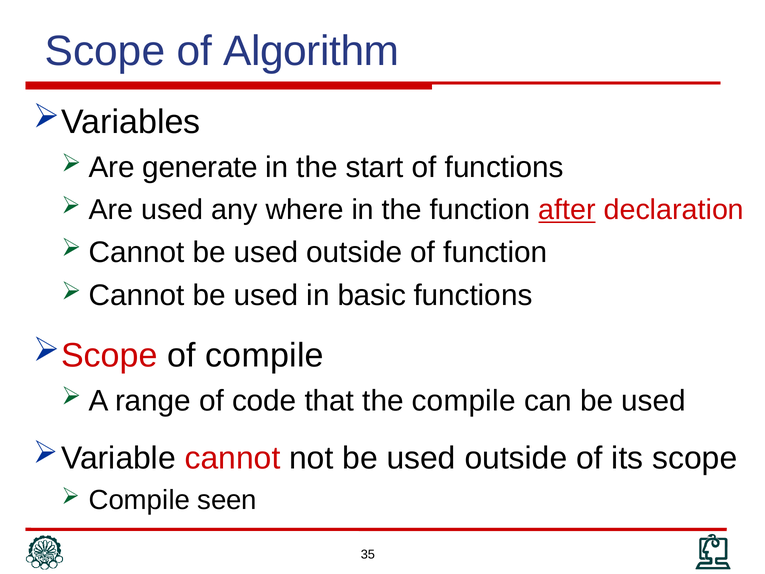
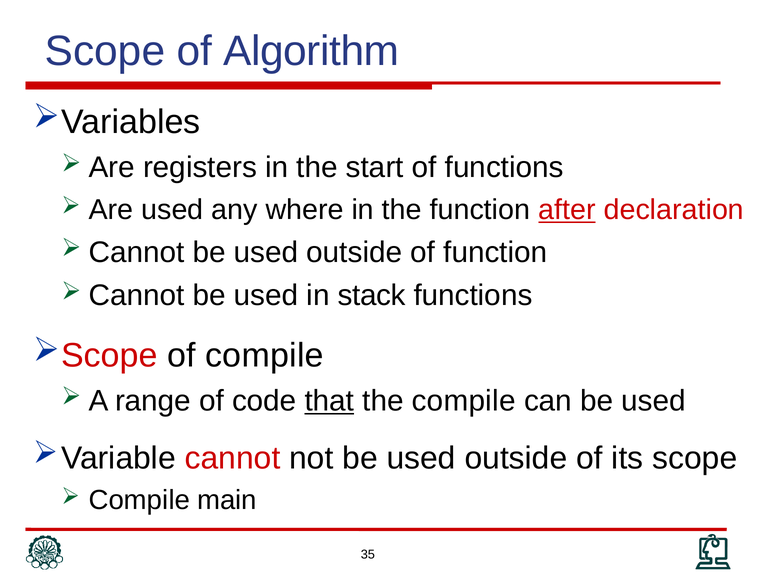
generate: generate -> registers
basic: basic -> stack
that underline: none -> present
seen: seen -> main
